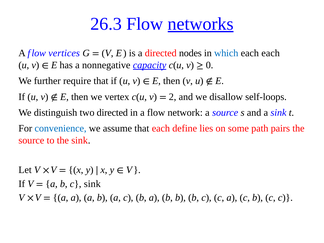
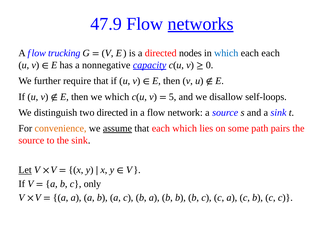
26.3: 26.3 -> 47.9
vertices: vertices -> trucking
we vertex: vertex -> which
2: 2 -> 5
convenience colour: blue -> orange
assume underline: none -> present
each define: define -> which
Let underline: none -> present
c sink: sink -> only
